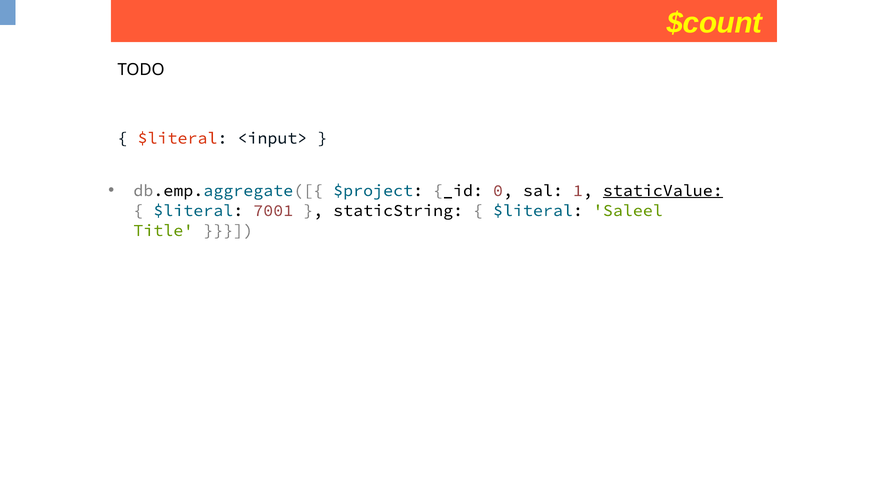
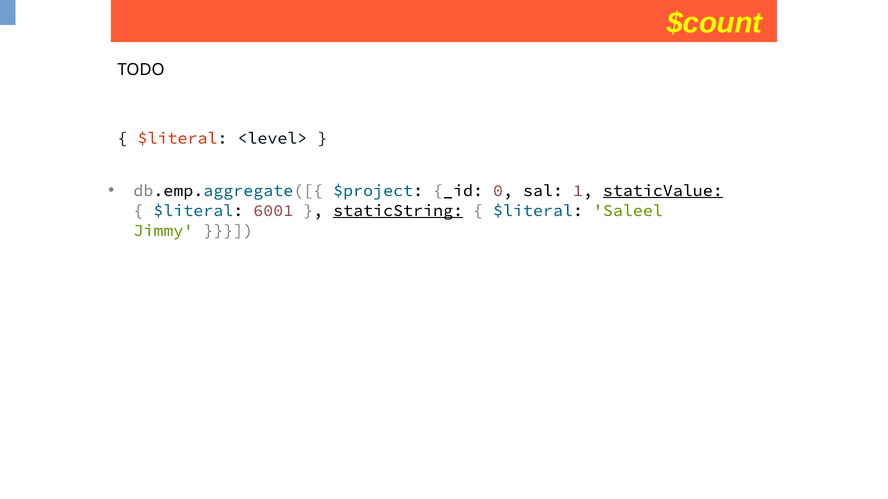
<input>: <input> -> <level>
7001: 7001 -> 6001
staticString underline: none -> present
Title: Title -> Jimmy
